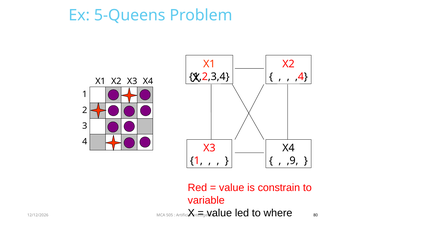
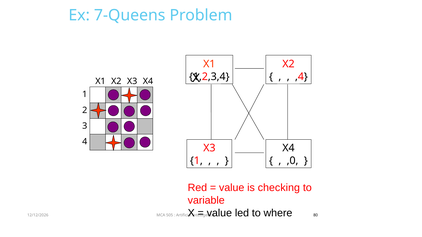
5-Queens: 5-Queens -> 7-Queens
,9: ,9 -> ,0
constrain: constrain -> checking
